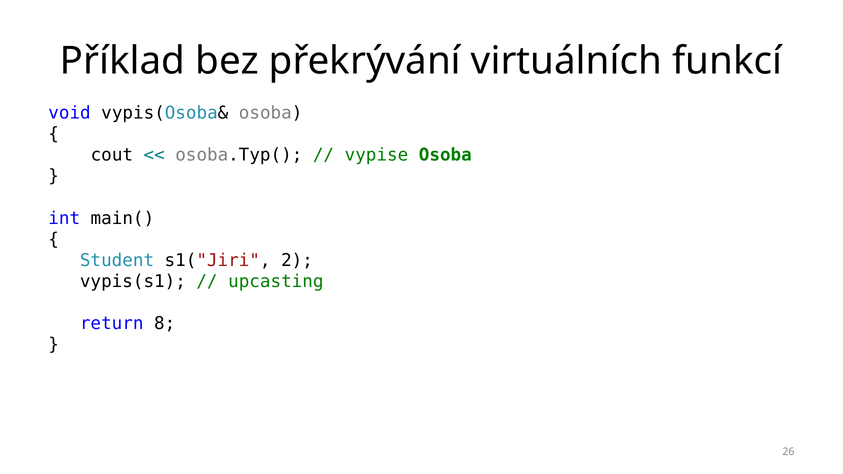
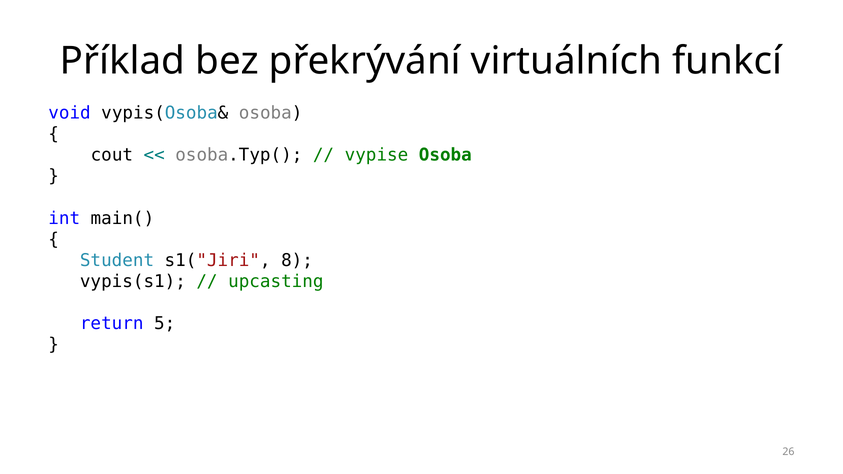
2: 2 -> 8
8: 8 -> 5
